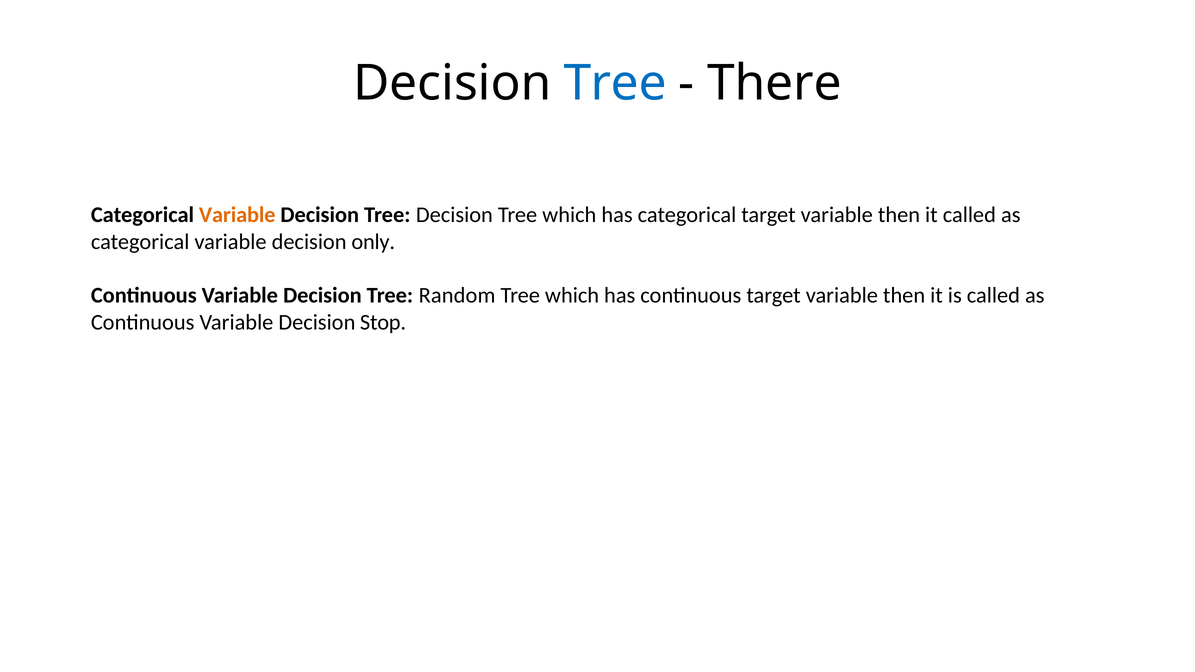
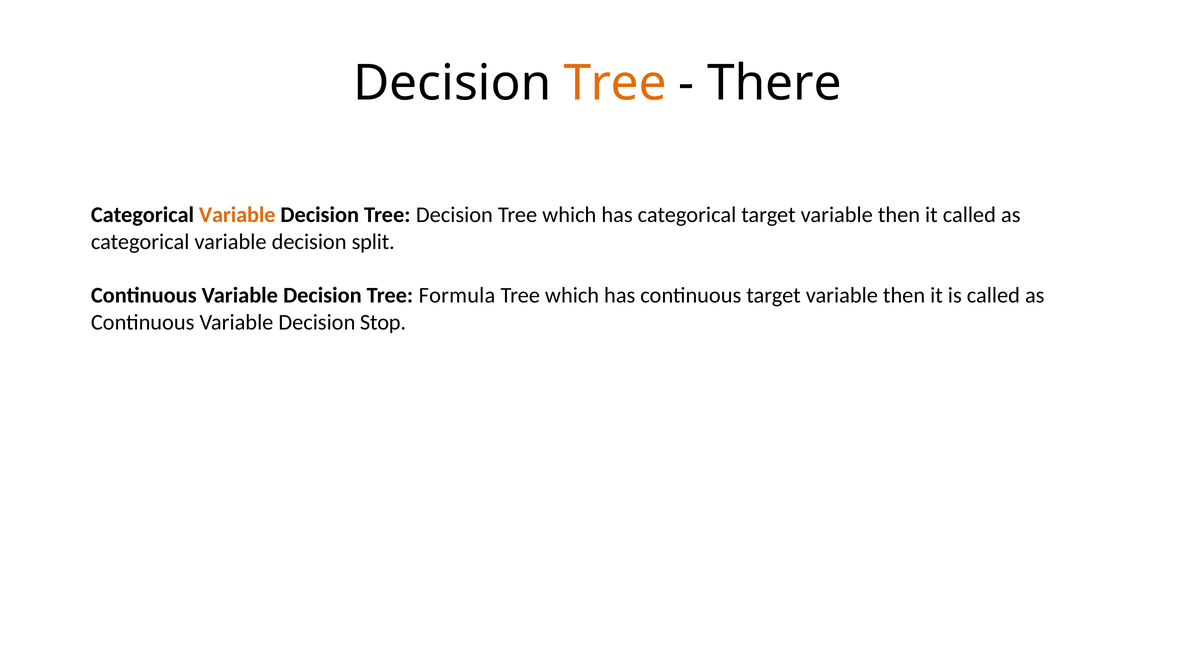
Tree at (615, 84) colour: blue -> orange
only: only -> split
Random: Random -> Formula
